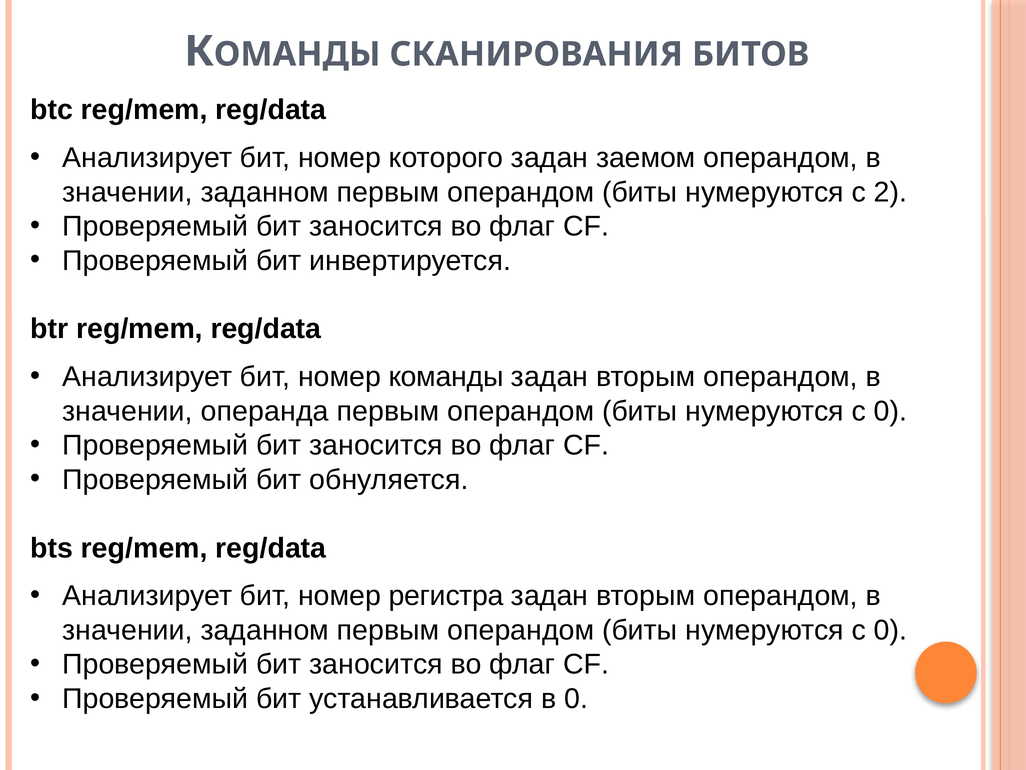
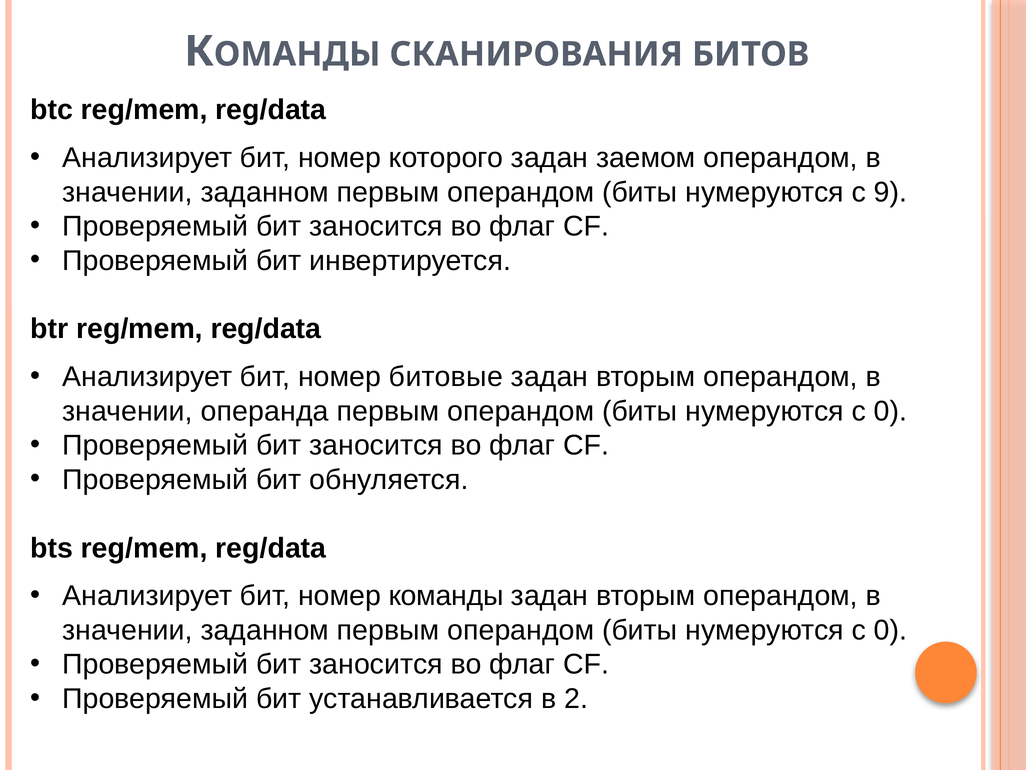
2: 2 -> 9
команды: команды -> битовые
регистра: регистра -> команды
в 0: 0 -> 2
